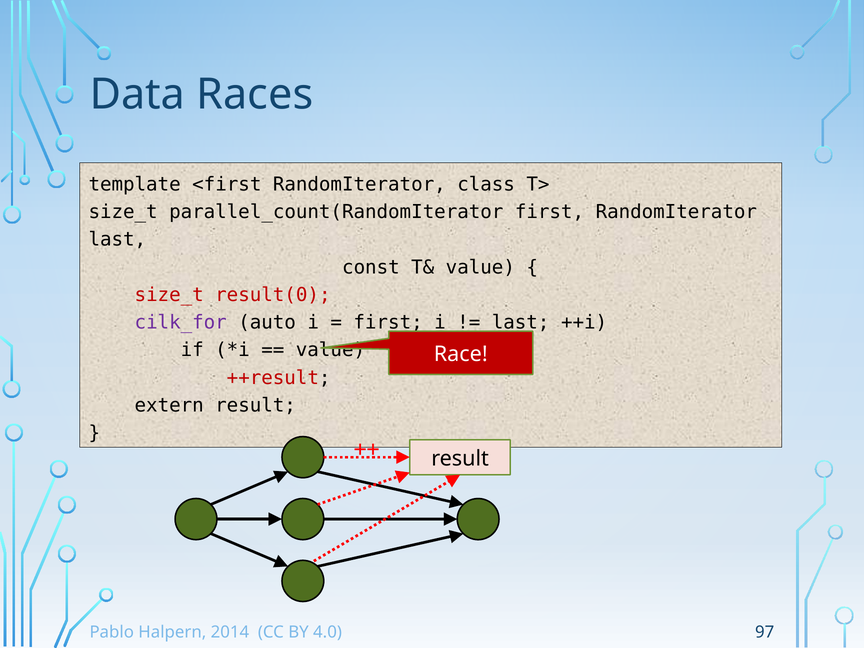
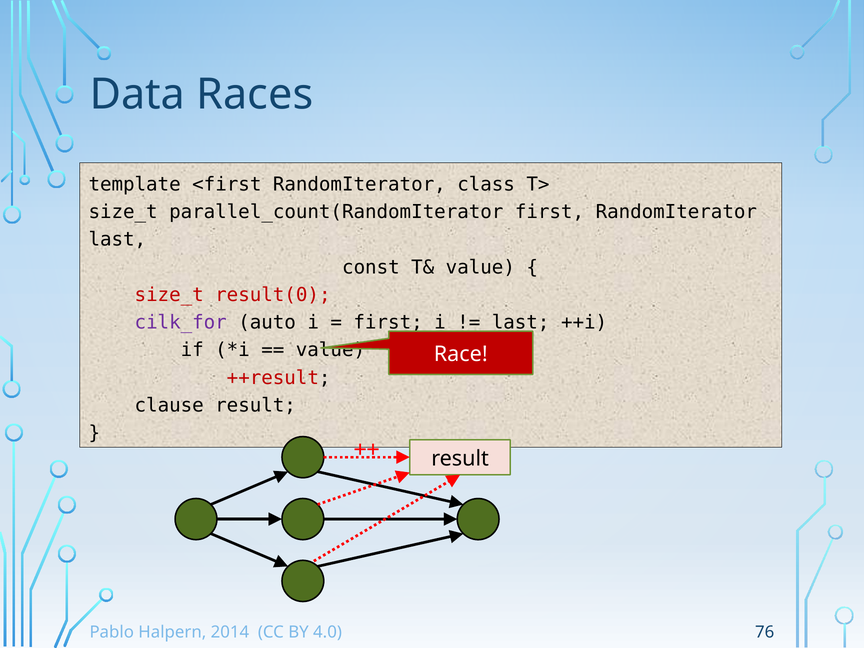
extern: extern -> clause
97: 97 -> 76
